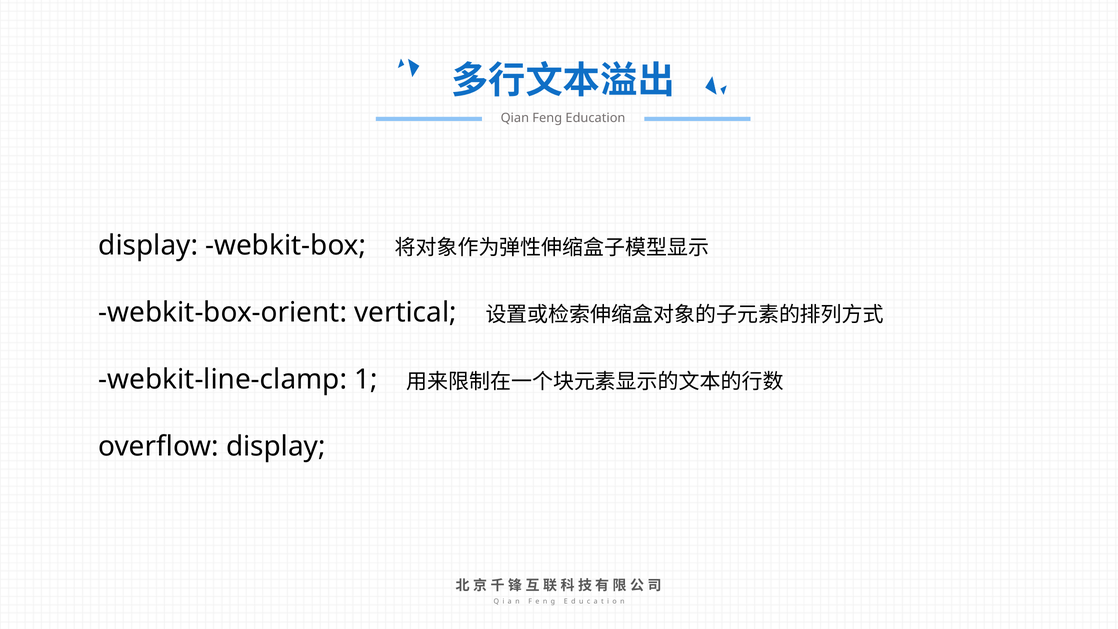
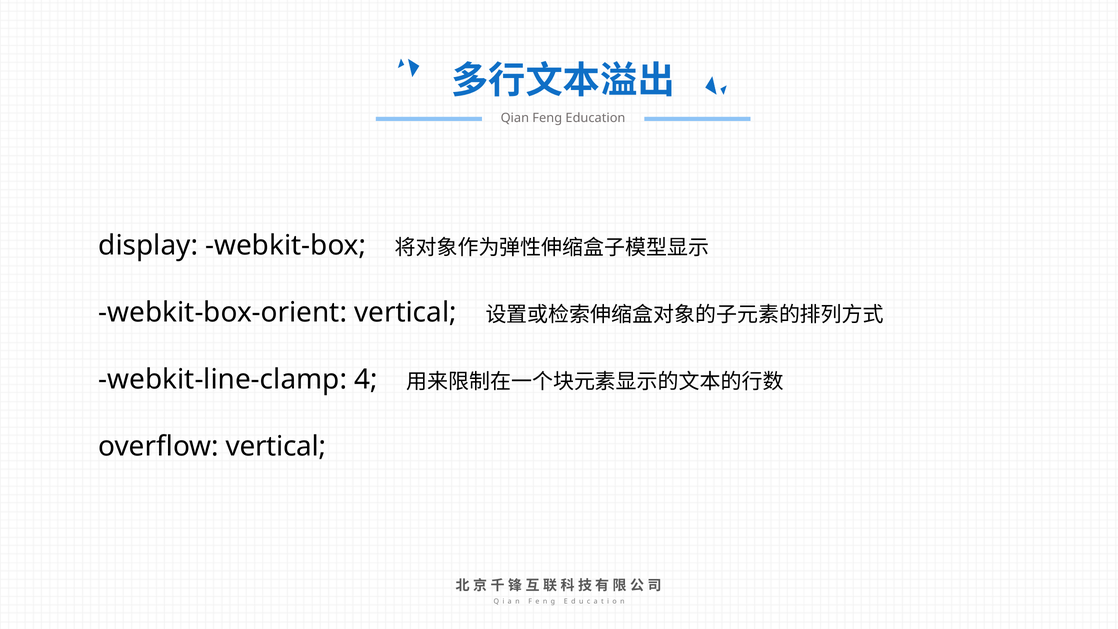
1: 1 -> 4
overflow display: display -> vertical
